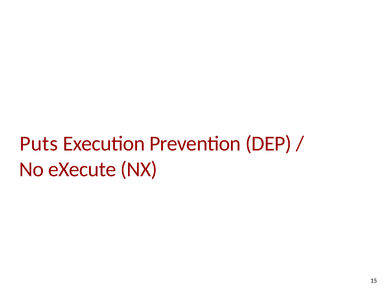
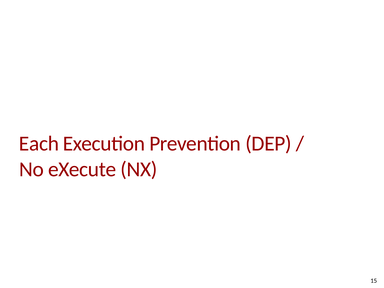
Puts: Puts -> Each
